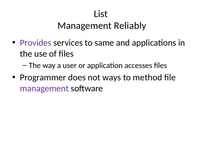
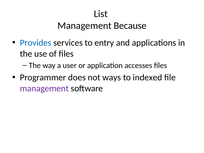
Reliably: Reliably -> Because
Provides colour: purple -> blue
same: same -> entry
method: method -> indexed
